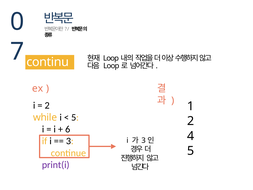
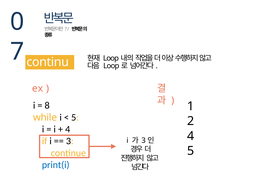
2 at (47, 105): 2 -> 8
6 at (68, 129): 6 -> 4
print(i colour: purple -> blue
